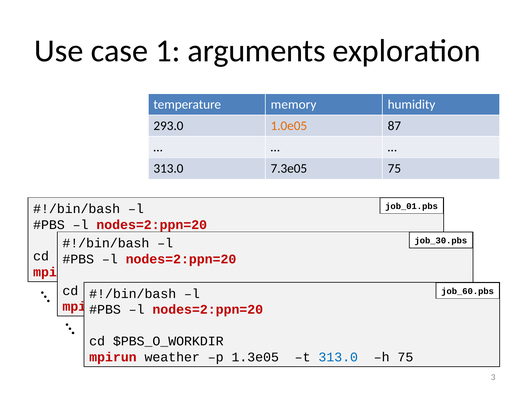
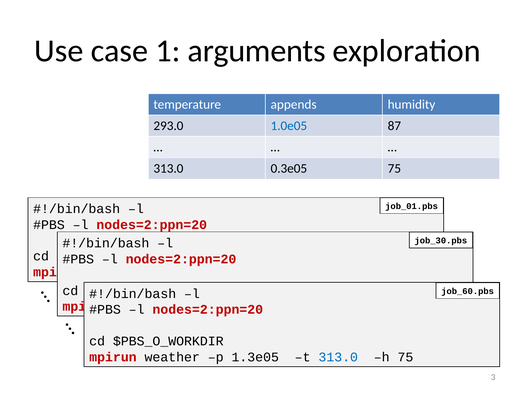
memory: memory -> appends
1.0e05 at (289, 126) colour: orange -> blue
7.3e05: 7.3e05 -> 0.3e05
